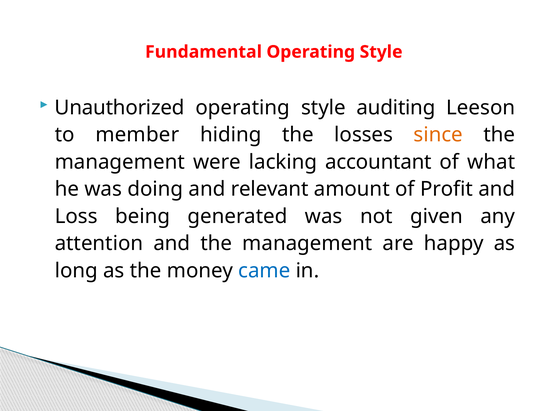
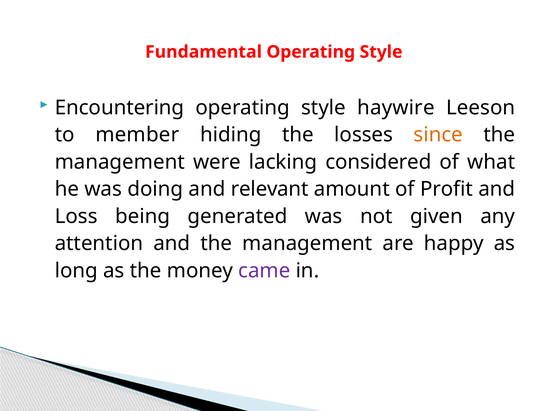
Unauthorized: Unauthorized -> Encountering
auditing: auditing -> haywire
accountant: accountant -> considered
came colour: blue -> purple
